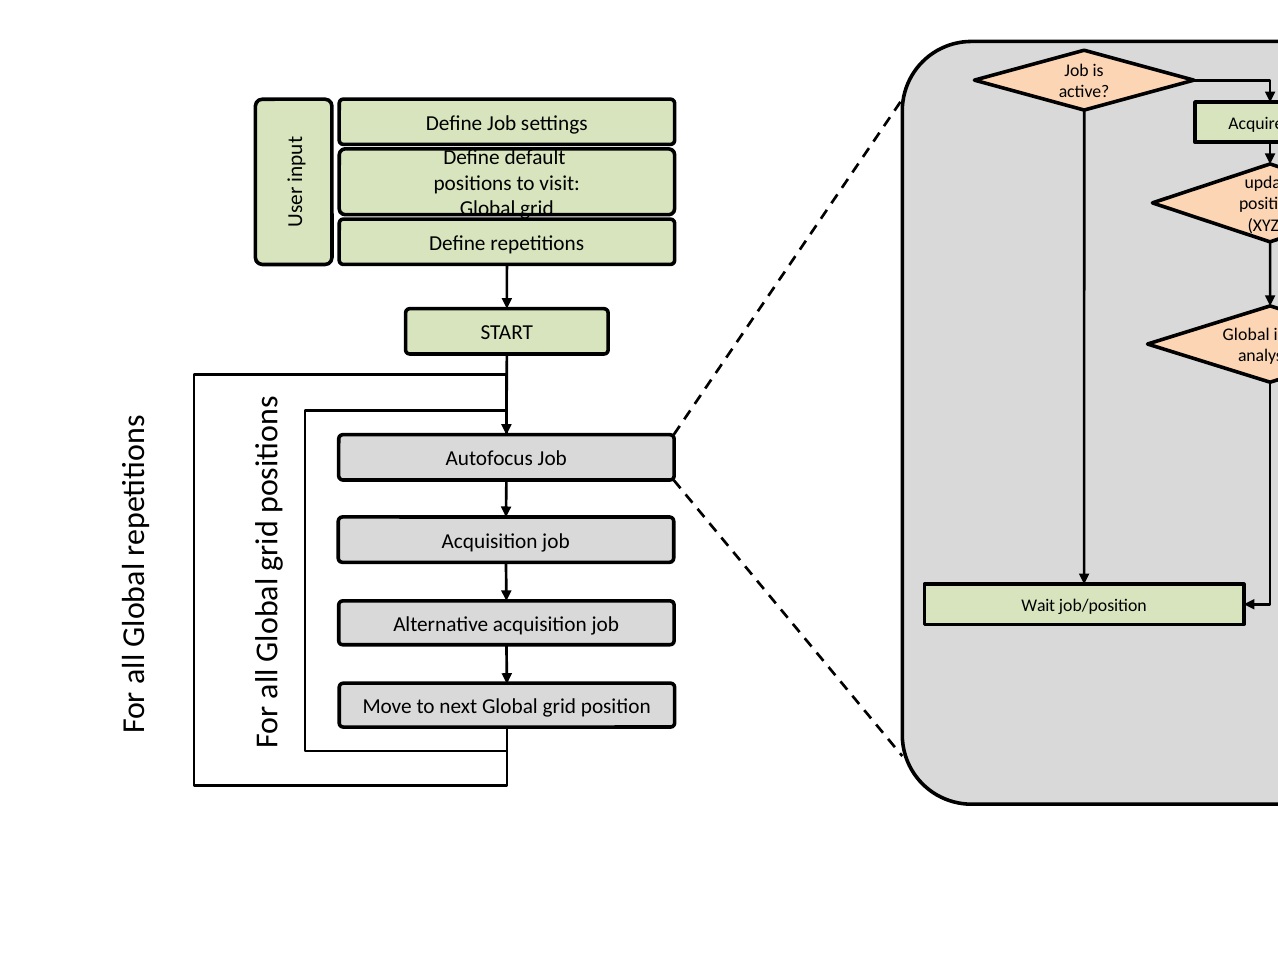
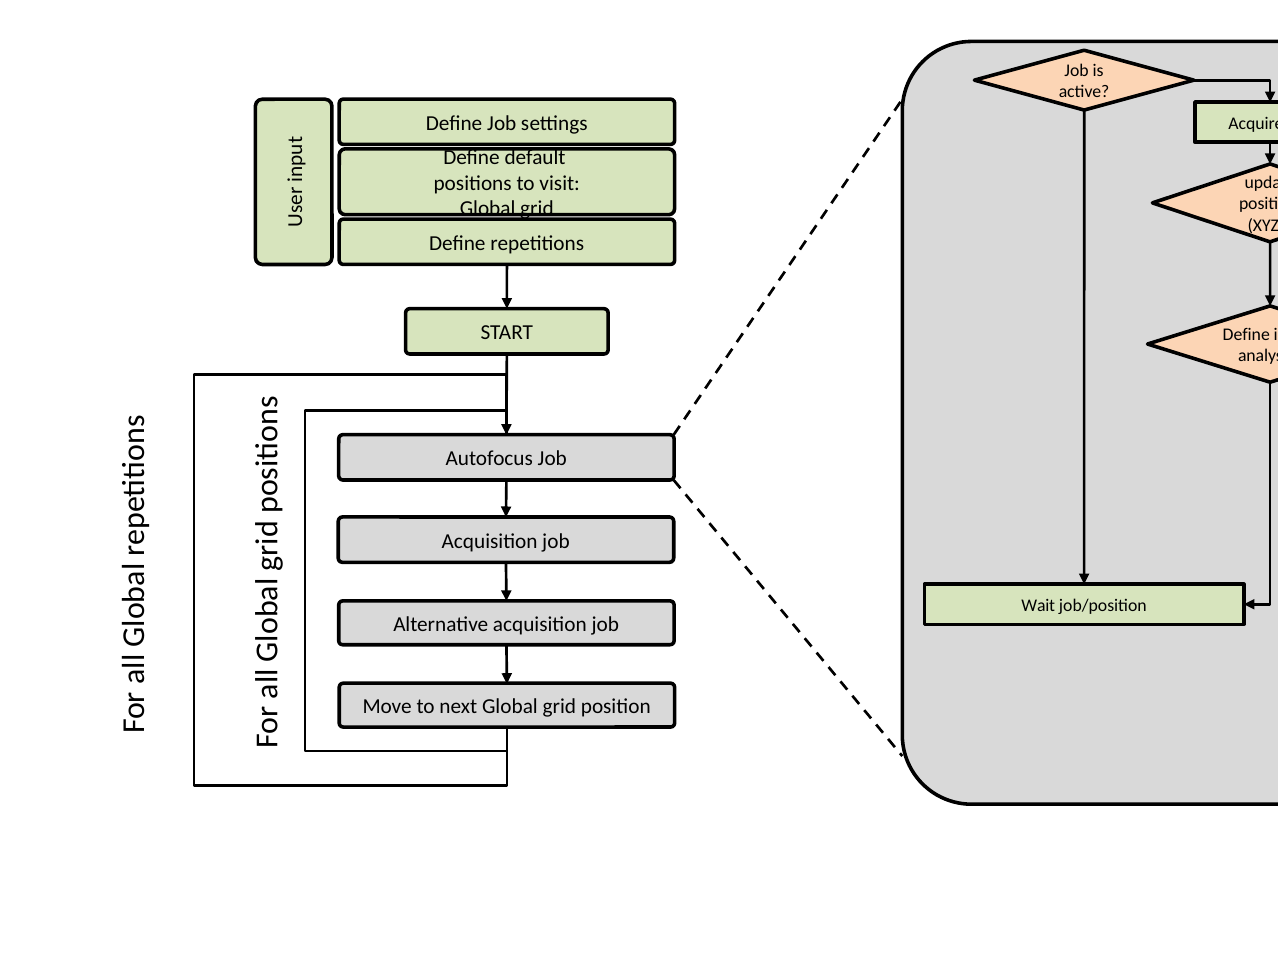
Global at (1246, 334): Global -> Define
